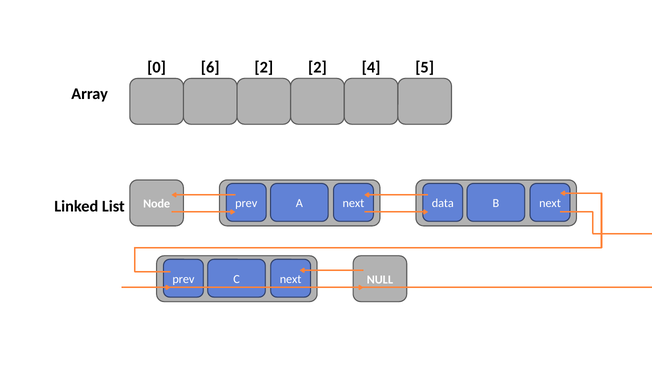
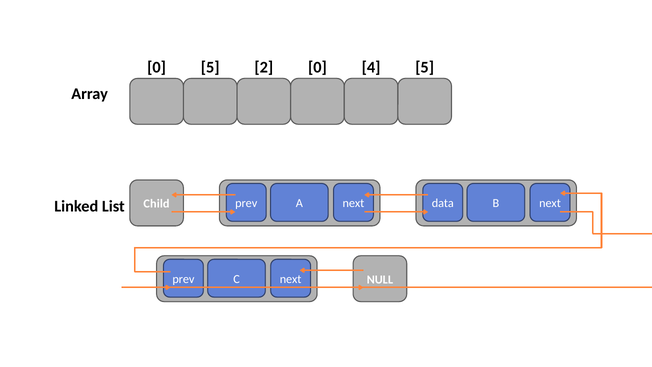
0 6: 6 -> 5
2 2: 2 -> 0
Node: Node -> Child
